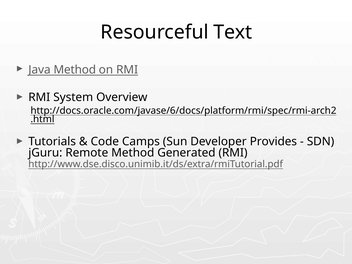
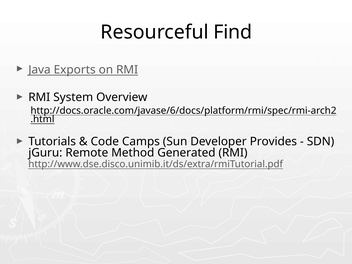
Text: Text -> Find
Java Method: Method -> Exports
